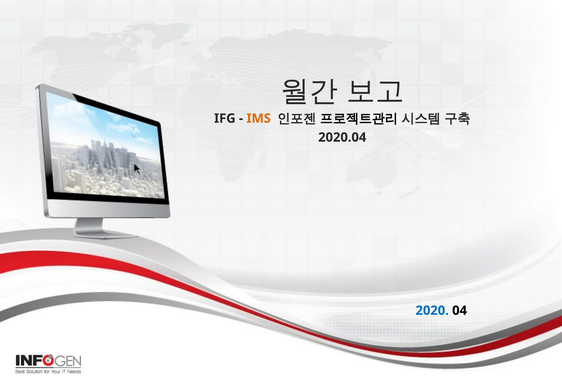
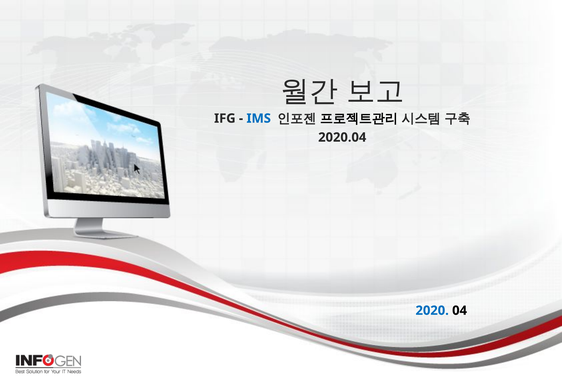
IMS colour: orange -> blue
